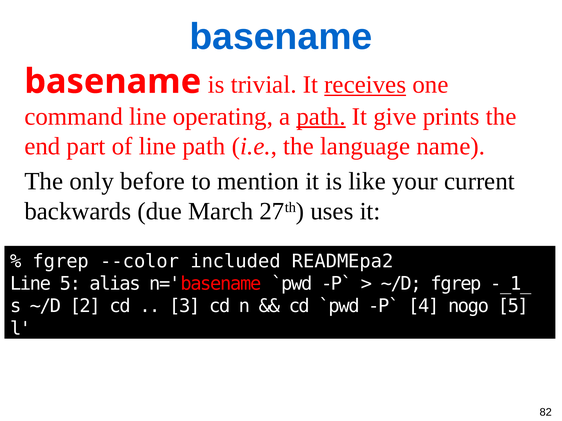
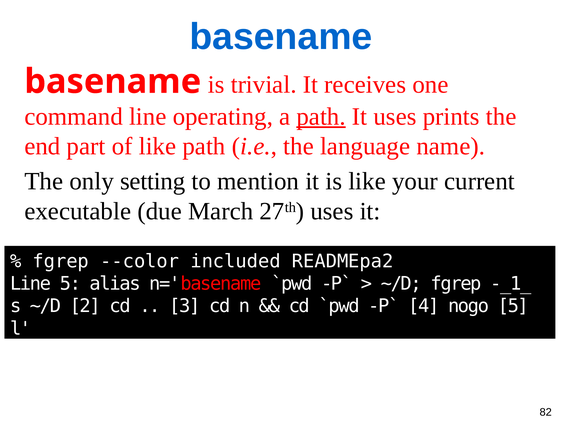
receives underline: present -> none
It give: give -> uses
of line: line -> like
before: before -> setting
backwards: backwards -> executable
